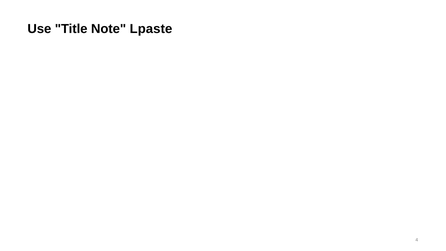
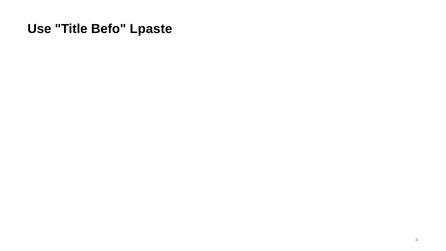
Note: Note -> Befo
